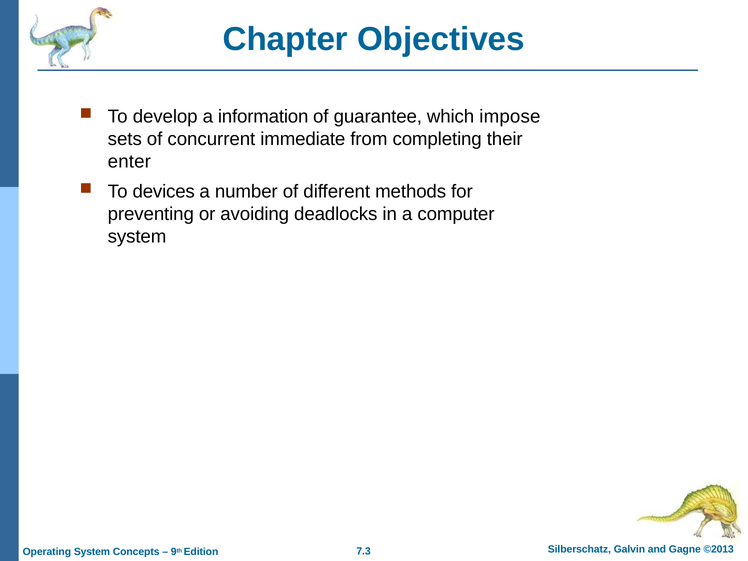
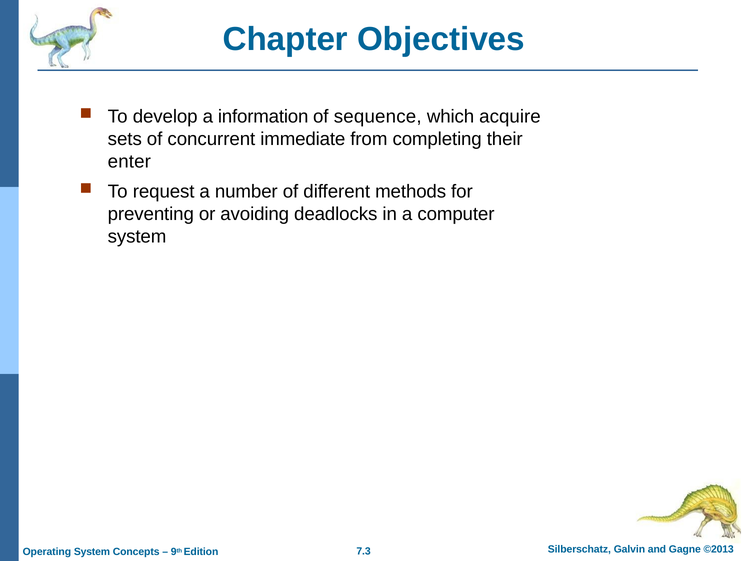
guarantee: guarantee -> sequence
impose: impose -> acquire
devices: devices -> request
